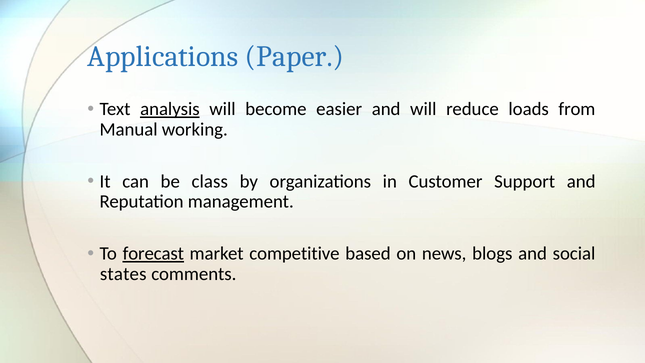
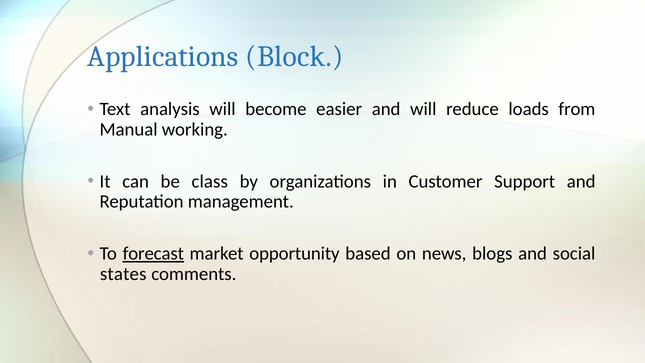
Paper: Paper -> Block
analysis underline: present -> none
competitive: competitive -> opportunity
